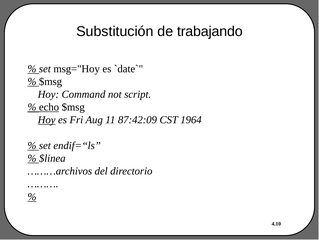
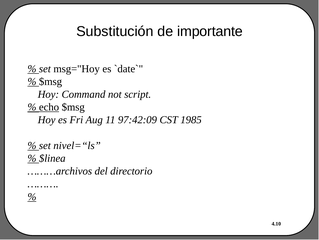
trabajando: trabajando -> importante
Hoy at (47, 120) underline: present -> none
87:42:09: 87:42:09 -> 97:42:09
1964: 1964 -> 1985
endif=“ls: endif=“ls -> nivel=“ls
